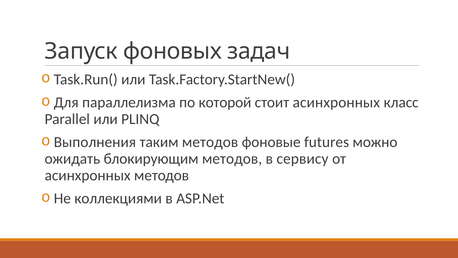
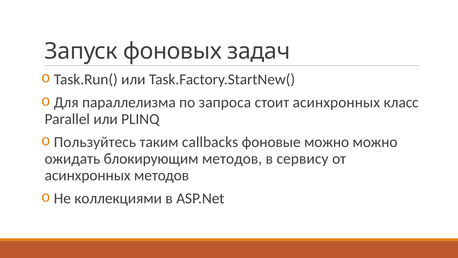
которой: которой -> запроса
Выполнения: Выполнения -> Пользуйтесь
таким методов: методов -> callbacks
фоновые futures: futures -> можно
